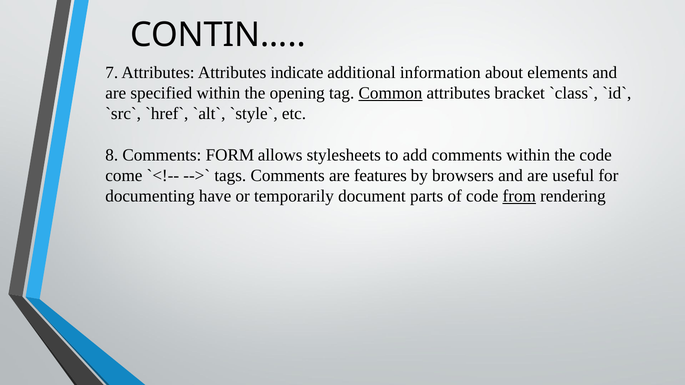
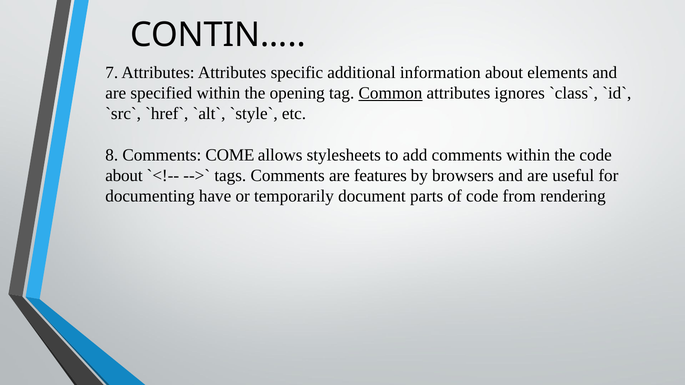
indicate: indicate -> specific
bracket: bracket -> ignores
FORM: FORM -> COME
come at (124, 176): come -> about
from underline: present -> none
